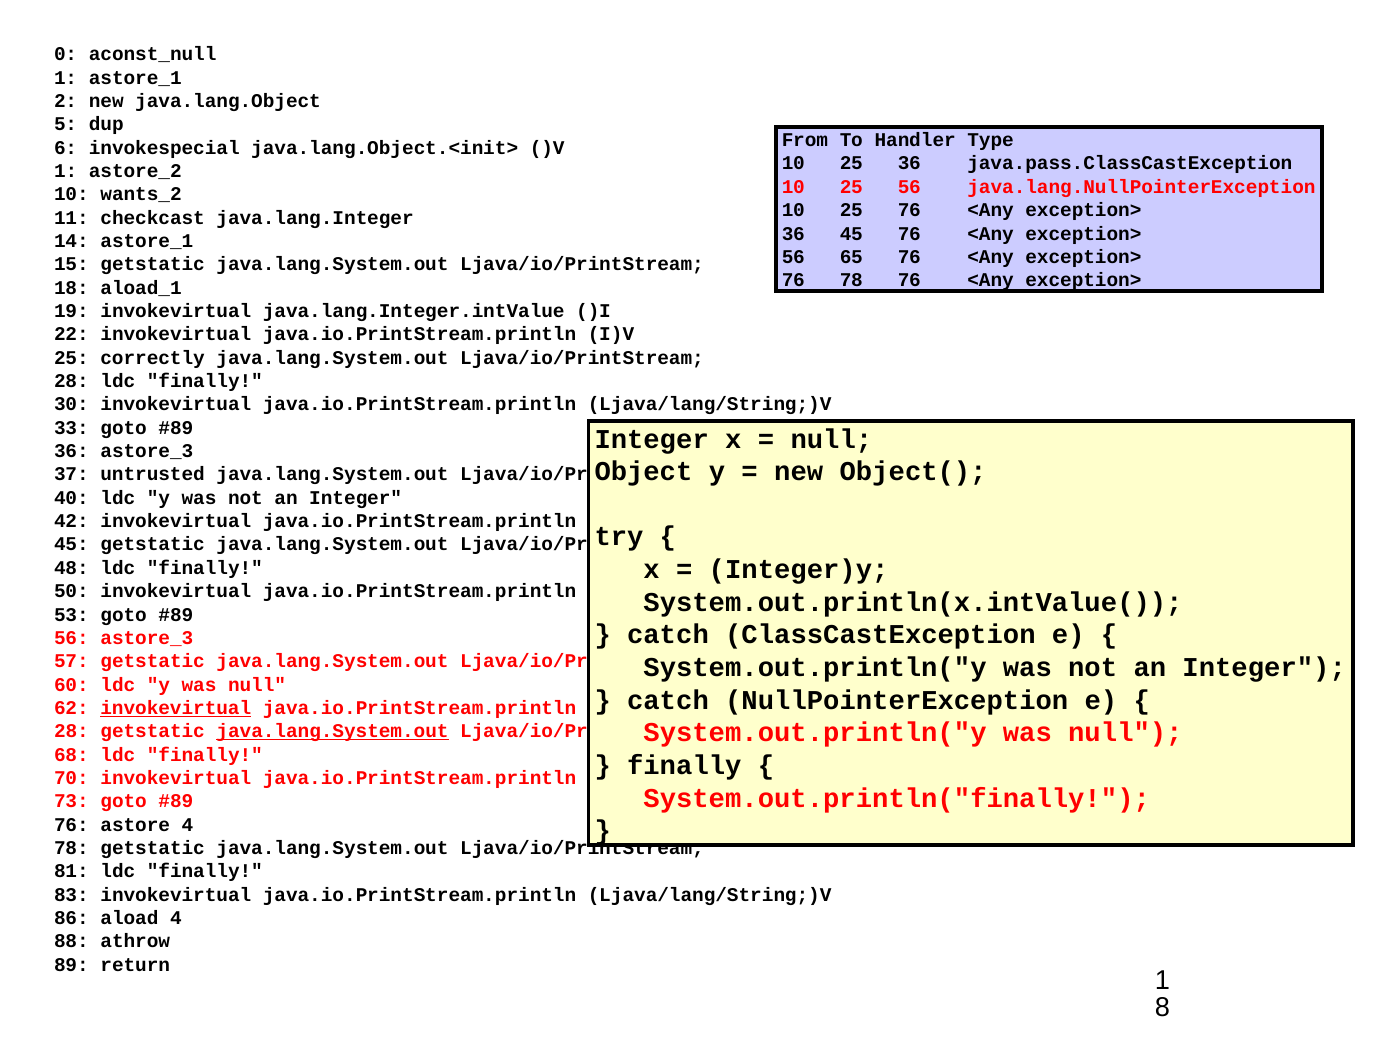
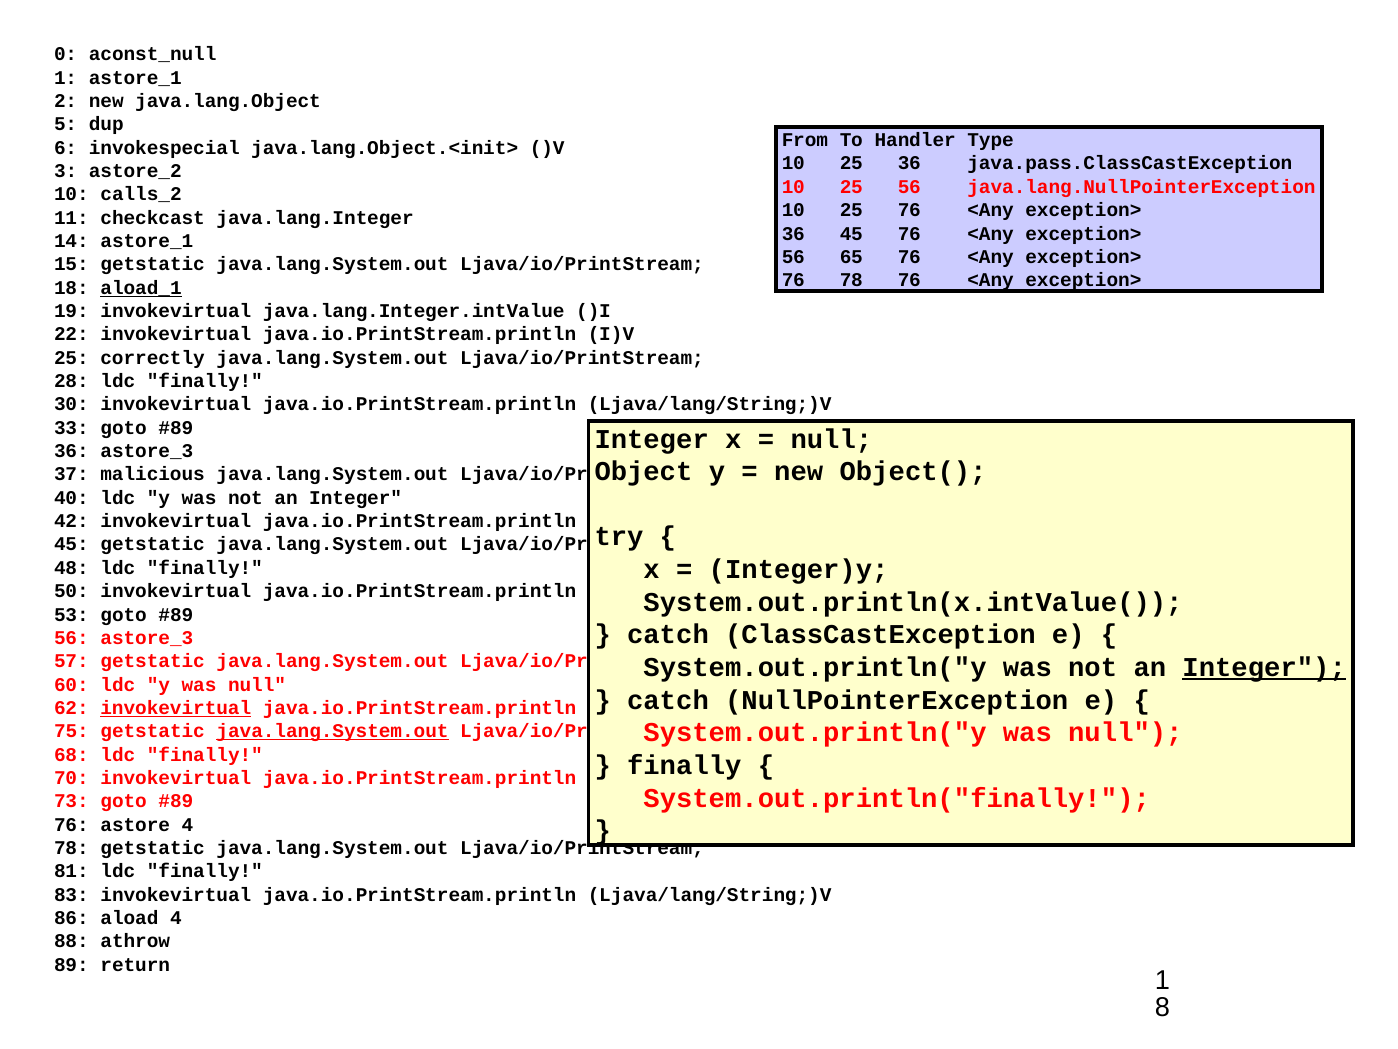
1 at (66, 171): 1 -> 3
wants_2: wants_2 -> calls_2
aload_1 underline: none -> present
untrusted: untrusted -> malicious
Integer at (1264, 667) underline: none -> present
28 at (71, 731): 28 -> 75
